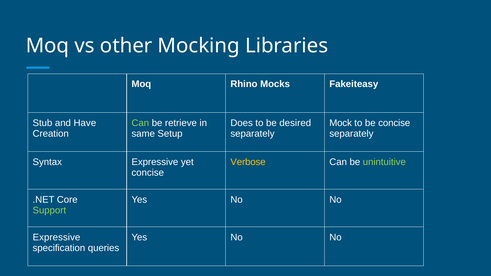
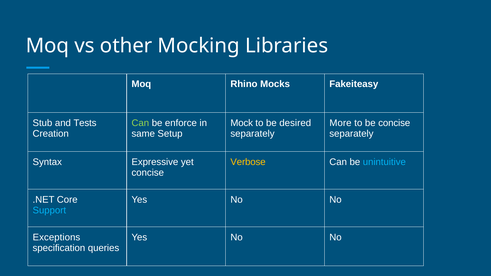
Have: Have -> Tests
retrieve: retrieve -> enforce
Does: Does -> Mock
Mock: Mock -> More
unintuitive colour: light green -> light blue
Support colour: light green -> light blue
Expressive at (56, 237): Expressive -> Exceptions
